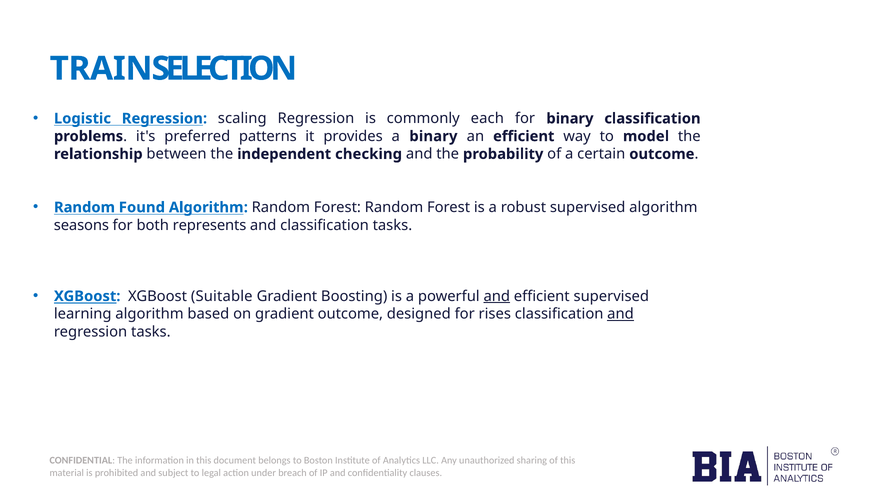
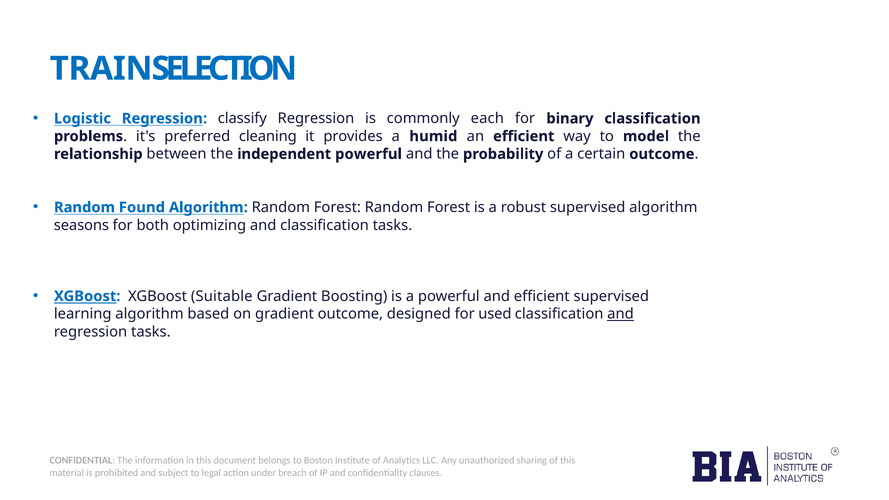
scaling: scaling -> classify
patterns: patterns -> cleaning
a binary: binary -> humid
independent checking: checking -> powerful
represents: represents -> optimizing
and at (497, 296) underline: present -> none
rises: rises -> used
